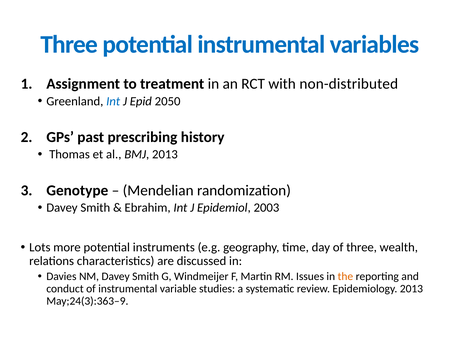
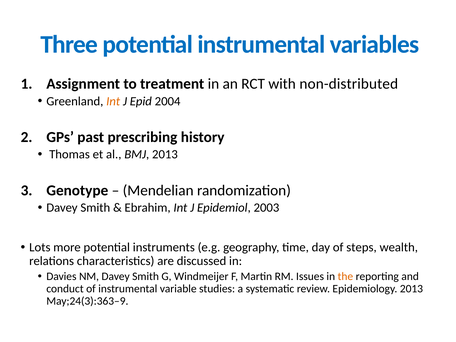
Int at (113, 101) colour: blue -> orange
2050: 2050 -> 2004
of three: three -> steps
